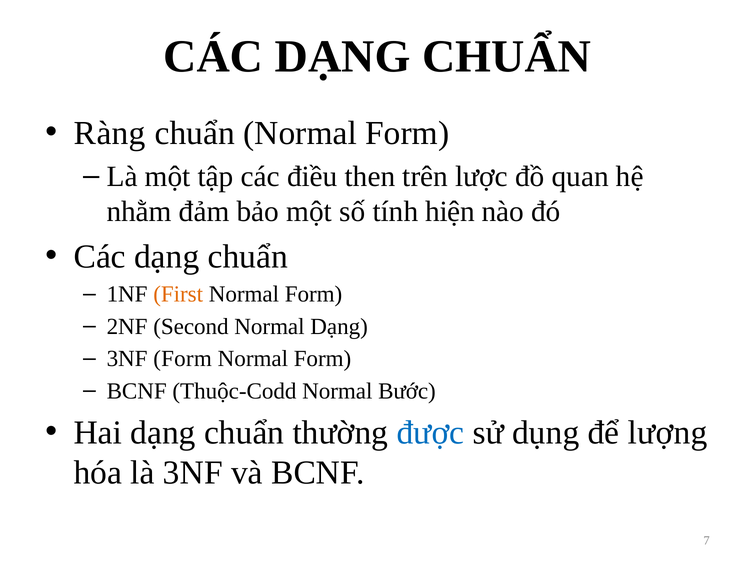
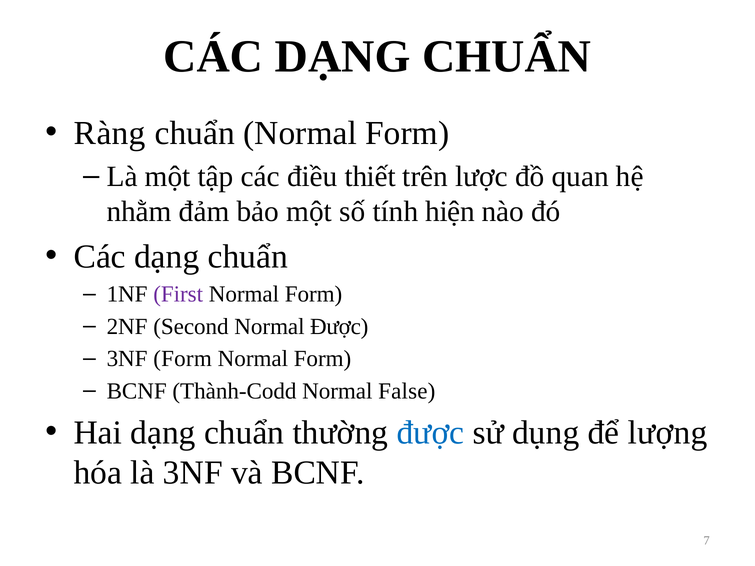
then: then -> thiết
First colour: orange -> purple
Normal Dạng: Dạng -> Được
Thuộc-Codd: Thuộc-Codd -> Thành-Codd
Bước: Bước -> False
